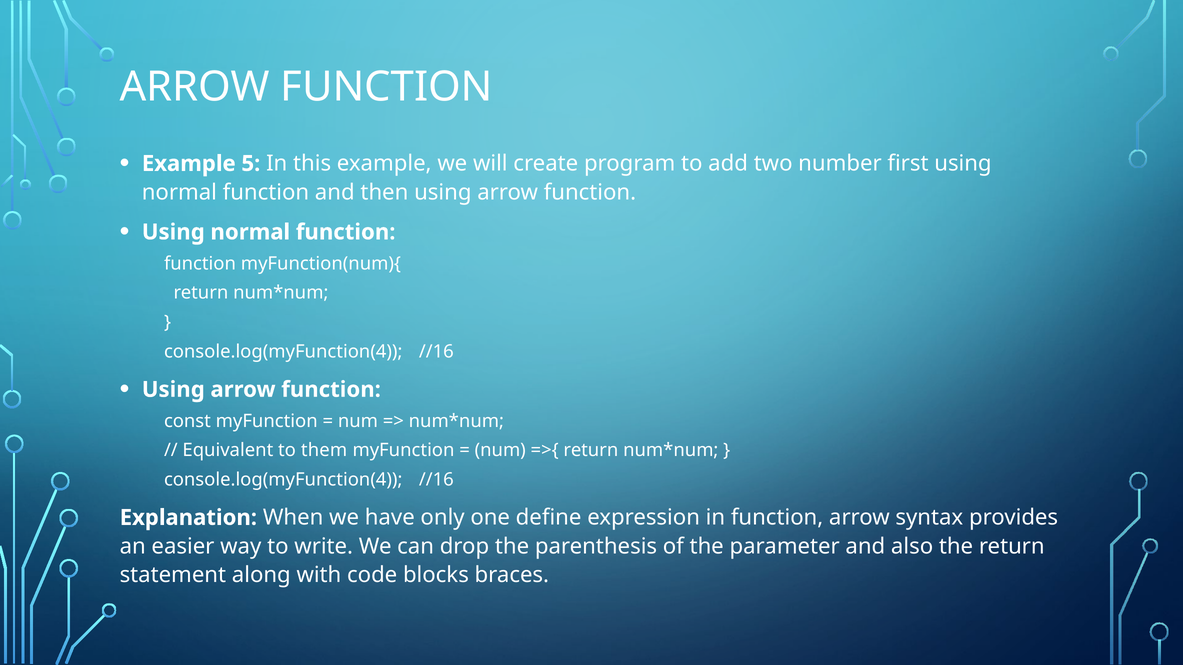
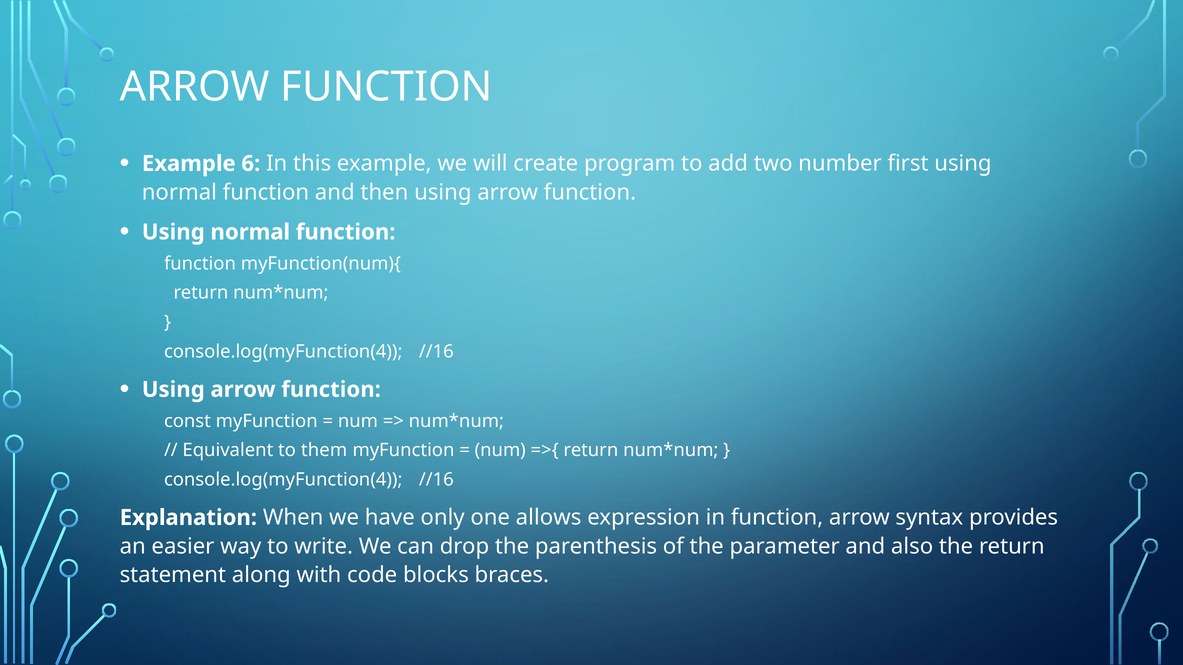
5: 5 -> 6
define: define -> allows
